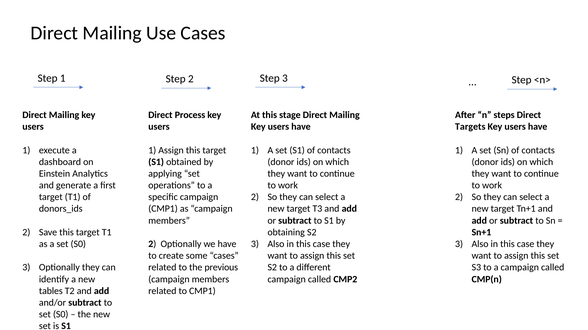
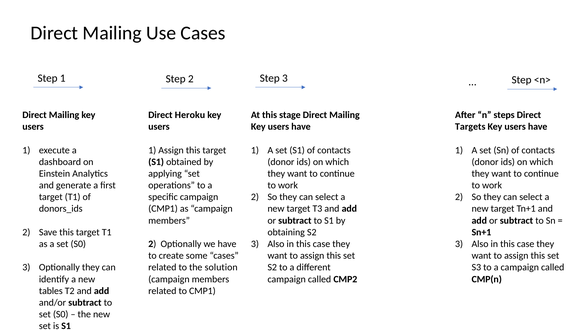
Process: Process -> Heroku
previous: previous -> solution
